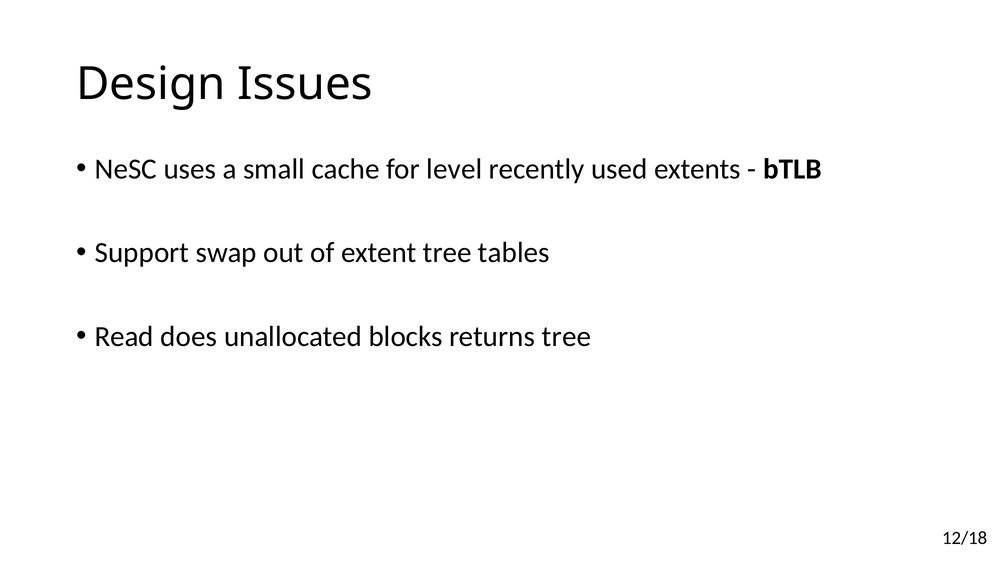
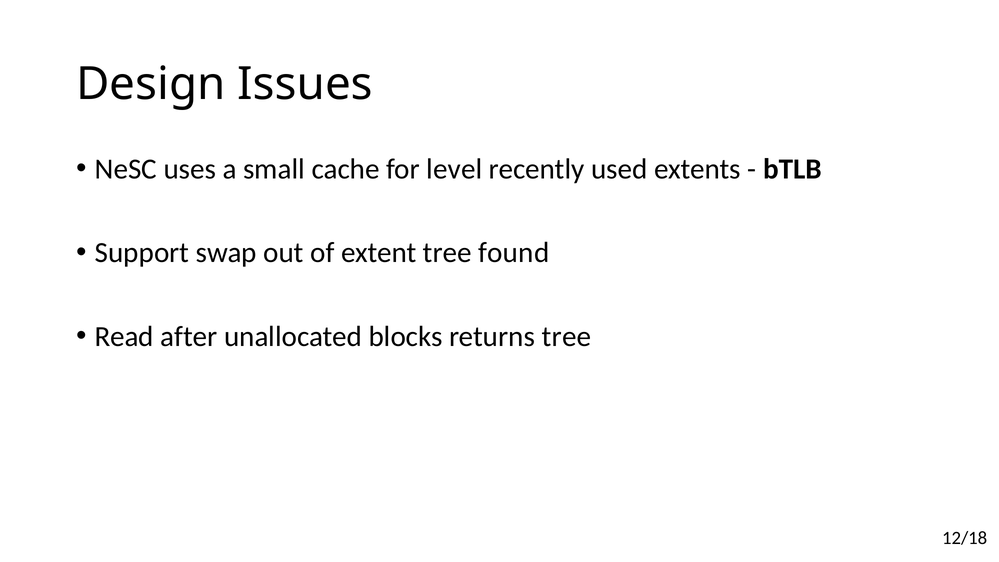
tables: tables -> found
does: does -> after
